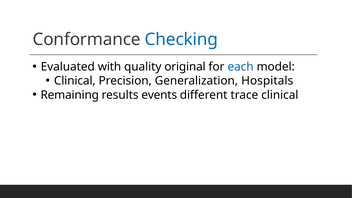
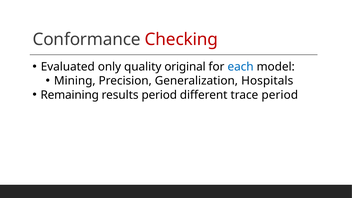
Checking colour: blue -> red
with: with -> only
Clinical at (75, 81): Clinical -> Mining
results events: events -> period
trace clinical: clinical -> period
